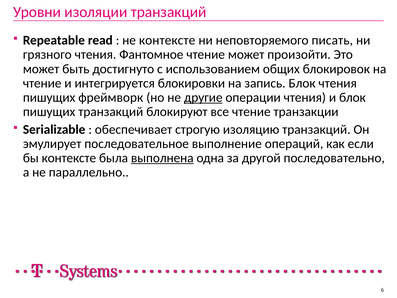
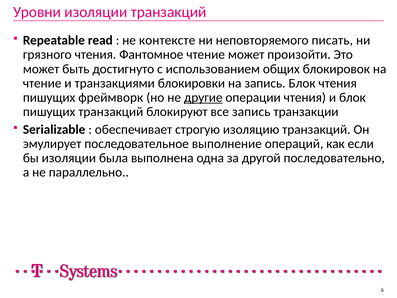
интегрируется: интегрируется -> транзакциями
все чтение: чтение -> запись
бы контексте: контексте -> изоляции
выполнена underline: present -> none
